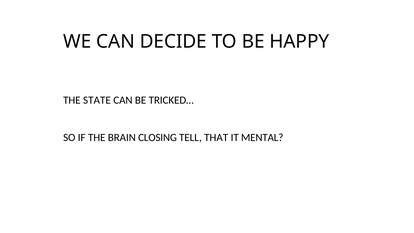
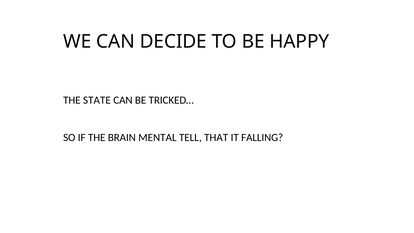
CLOSING: CLOSING -> MENTAL
MENTAL: MENTAL -> FALLING
